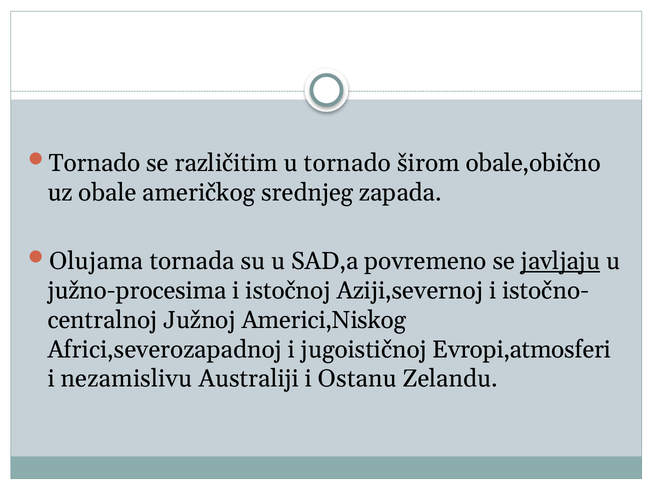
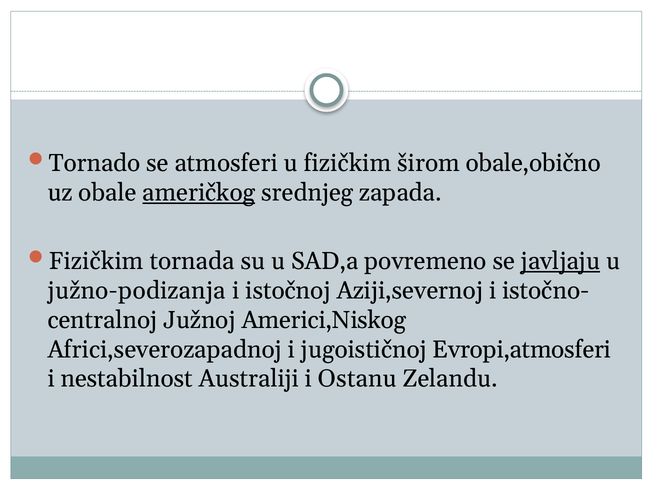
različitim: različitim -> atmosferi
u tornado: tornado -> fizičkim
američkog underline: none -> present
Olujama at (96, 261): Olujama -> Fizičkim
južno-procesima: južno-procesima -> južno-podizanja
nezamislivu: nezamislivu -> nestabilnost
